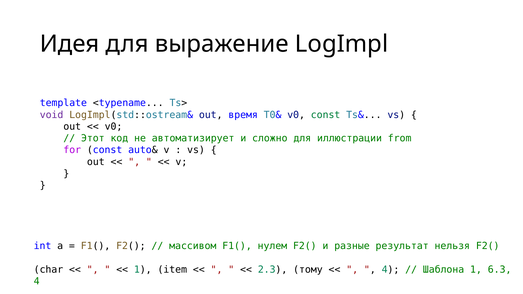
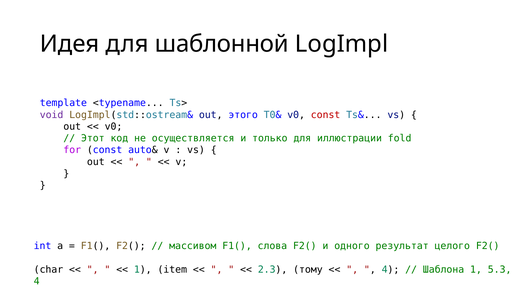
выражение: выражение -> шаблонной
время: время -> этого
const at (326, 115) colour: green -> red
автоматизирует: автоматизирует -> осуществляется
сложно: сложно -> только
from: from -> fold
нулем: нулем -> слова
разные: разные -> одного
нельзя: нельзя -> целого
6.3: 6.3 -> 5.3
